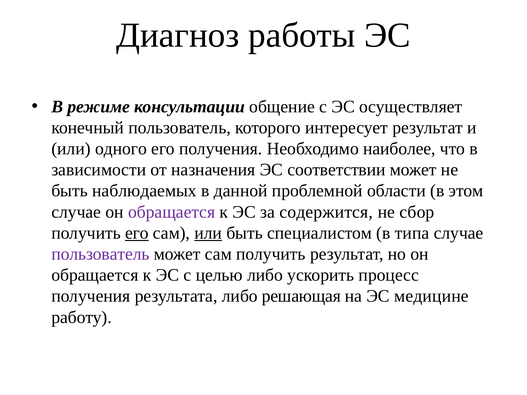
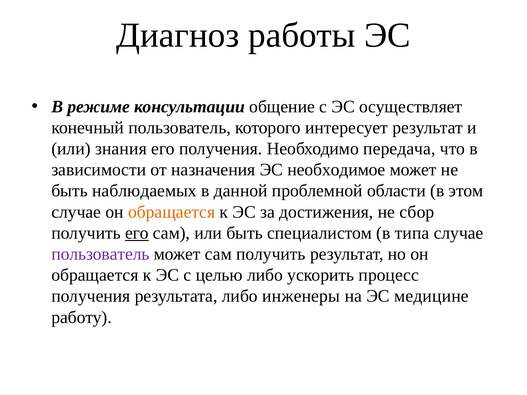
одного: одного -> знания
наиболее: наиболее -> передача
соответствии: соответствии -> необходимое
обращается at (172, 212) colour: purple -> orange
содержится: содержится -> достижения
или at (208, 233) underline: present -> none
решающая: решающая -> инженеры
